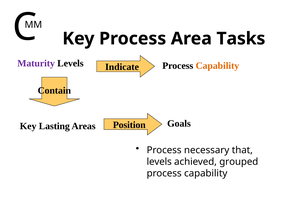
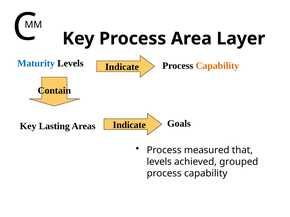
Tasks: Tasks -> Layer
Maturity colour: purple -> blue
Position at (129, 125): Position -> Indicate
necessary: necessary -> measured
